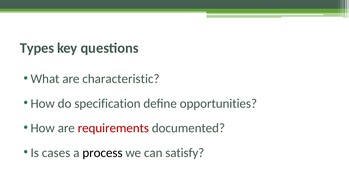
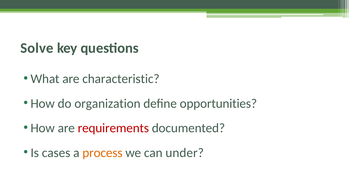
Types: Types -> Solve
specification: specification -> organization
process colour: black -> orange
satisfy: satisfy -> under
